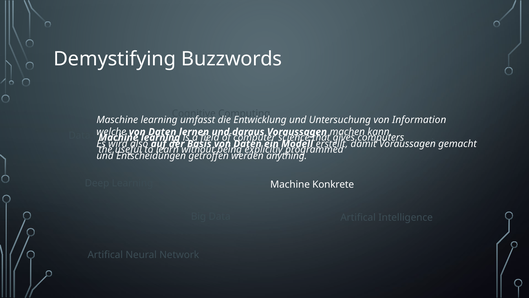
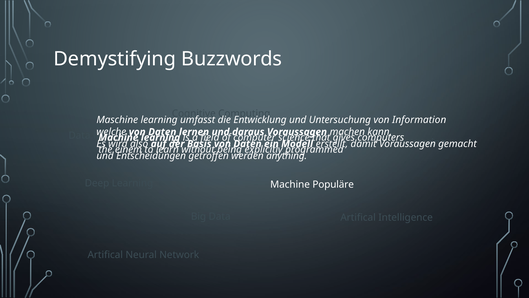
useful: useful -> einem
Konkrete: Konkrete -> Populäre
